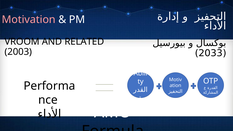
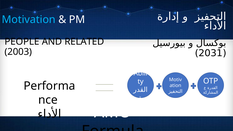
Motivation colour: pink -> light blue
VROOM: VROOM -> PEOPLE
2033: 2033 -> 2031
